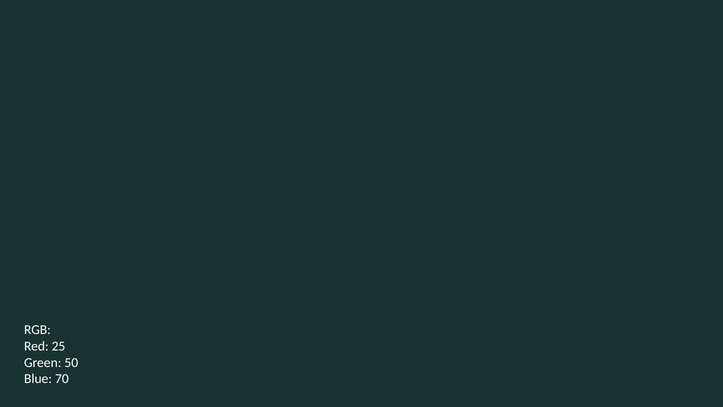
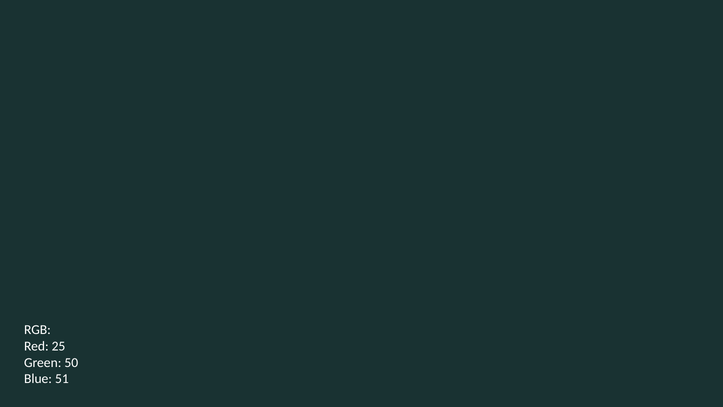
70: 70 -> 51
